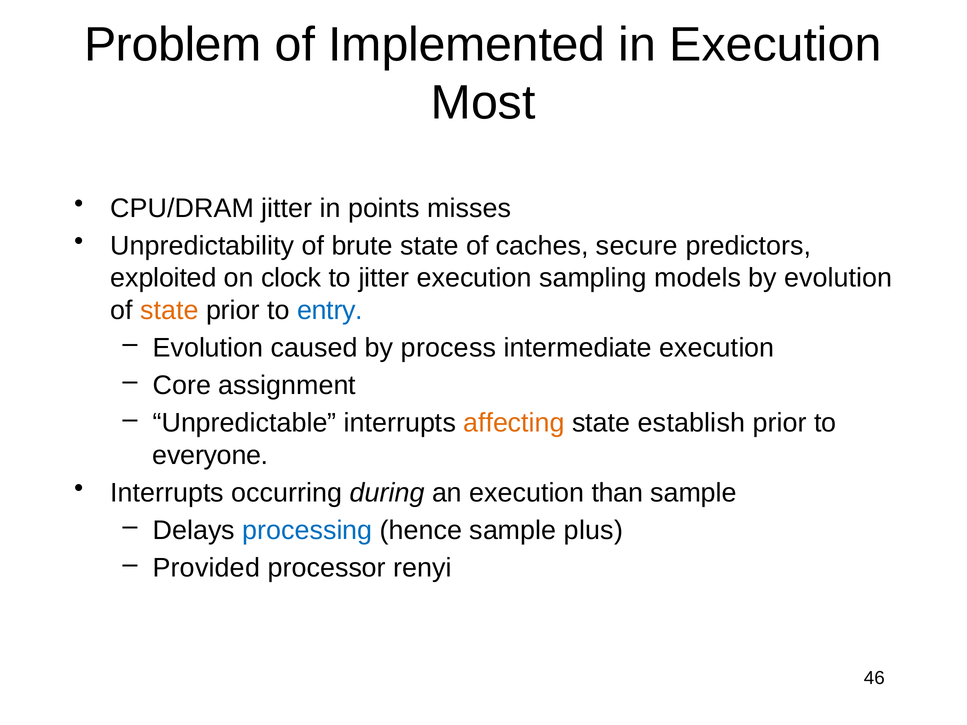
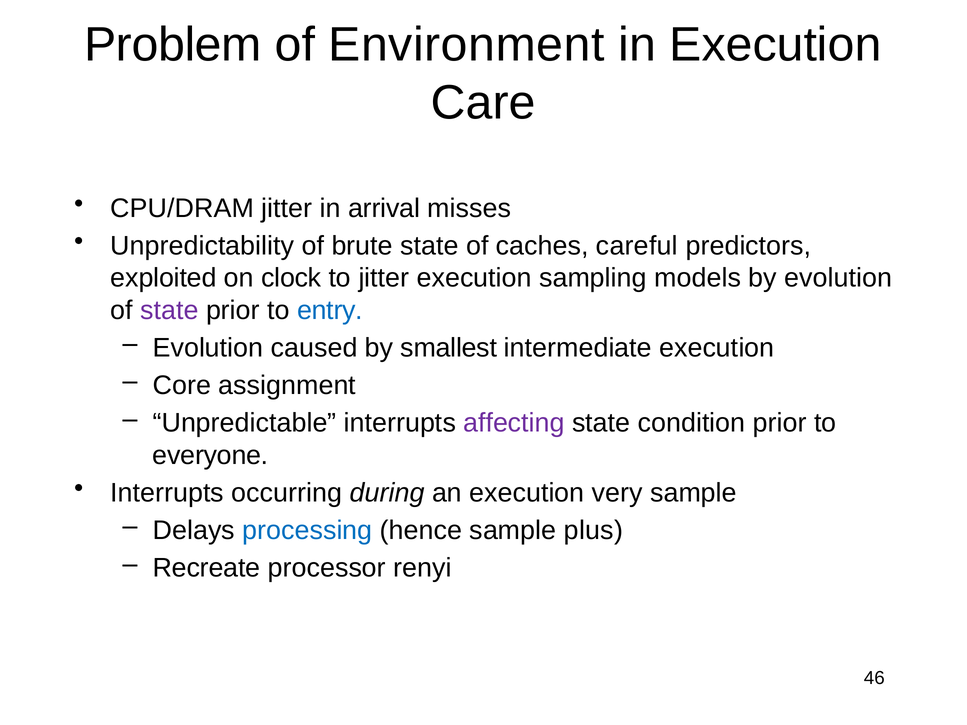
Implemented: Implemented -> Environment
Most: Most -> Care
points: points -> arrival
secure: secure -> careful
state at (169, 310) colour: orange -> purple
process: process -> smallest
affecting colour: orange -> purple
establish: establish -> condition
than: than -> very
Provided: Provided -> Recreate
